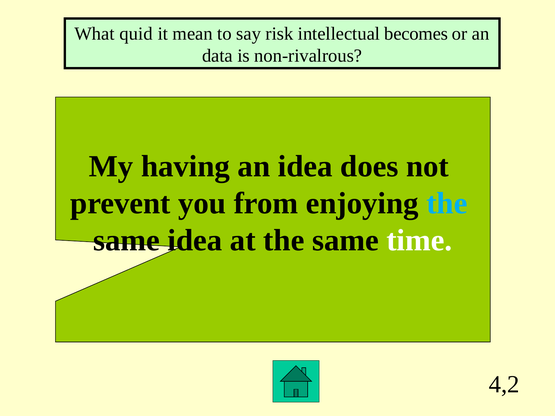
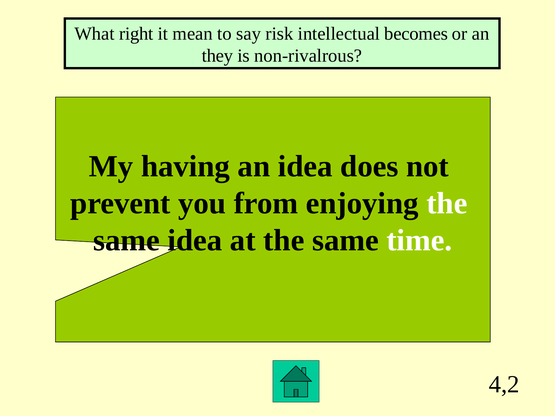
quid: quid -> right
data: data -> they
the at (447, 203) colour: light blue -> white
